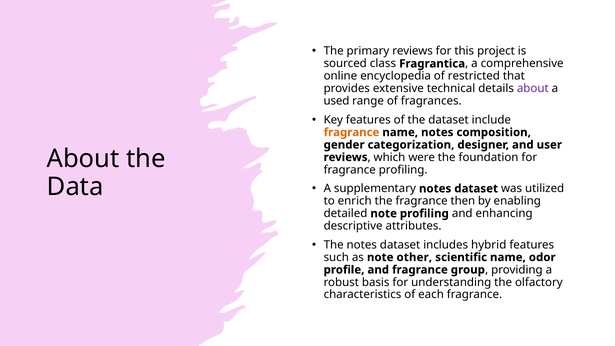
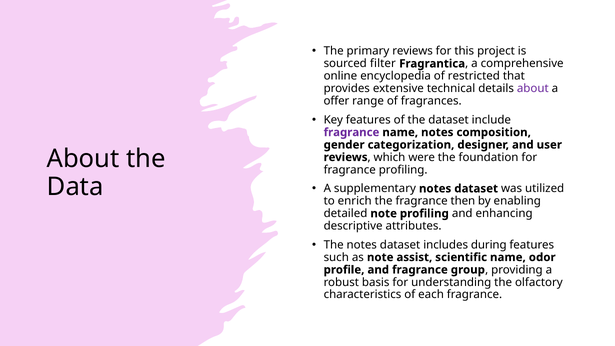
class: class -> filter
used: used -> offer
fragrance at (351, 132) colour: orange -> purple
hybrid: hybrid -> during
other: other -> assist
